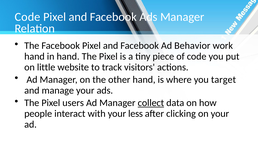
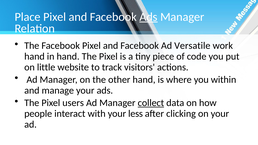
Code at (28, 17): Code -> Place
Ads at (148, 17) underline: none -> present
Behavior: Behavior -> Versatile
target: target -> within
